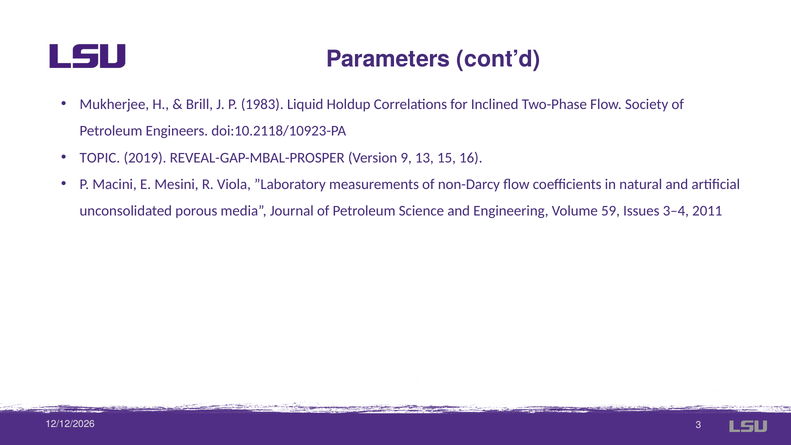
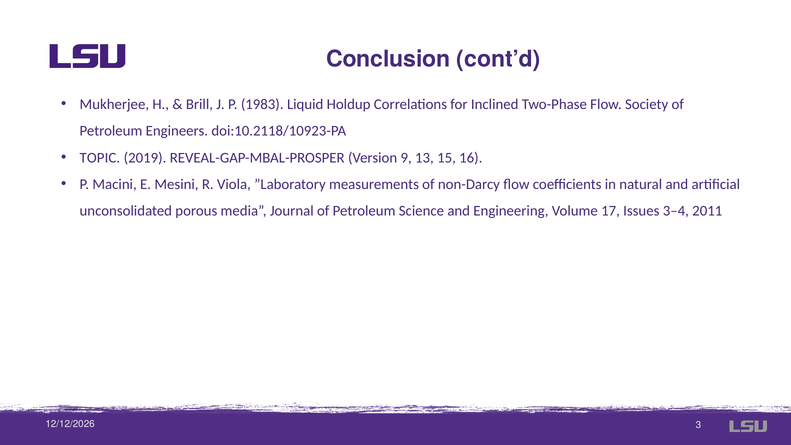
Parameters: Parameters -> Conclusion
59: 59 -> 17
